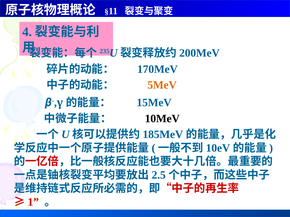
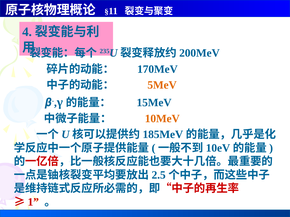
10MeV colour: black -> orange
